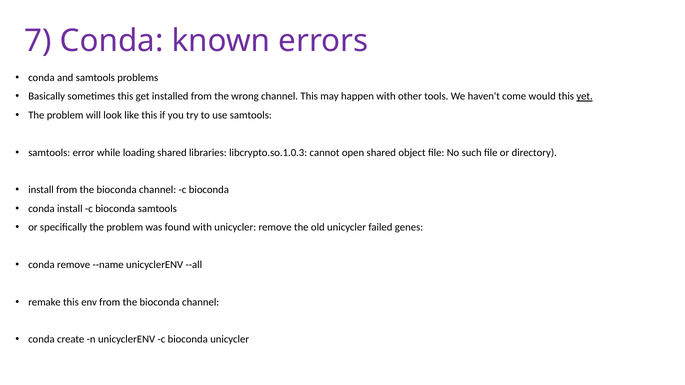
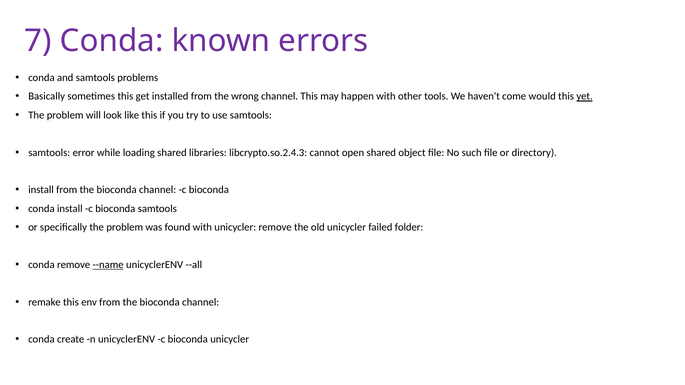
libcrypto.so.1.0.3: libcrypto.so.1.0.3 -> libcrypto.so.2.4.3
genes: genes -> folder
--name underline: none -> present
